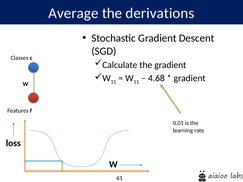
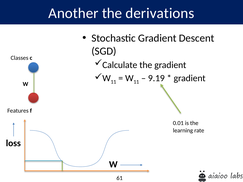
Average: Average -> Another
4.68: 4.68 -> 9.19
